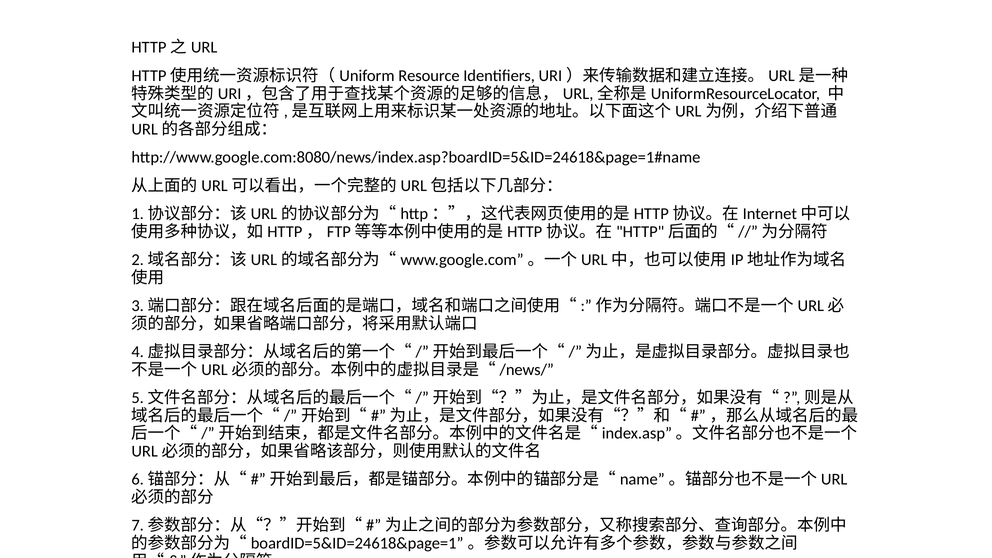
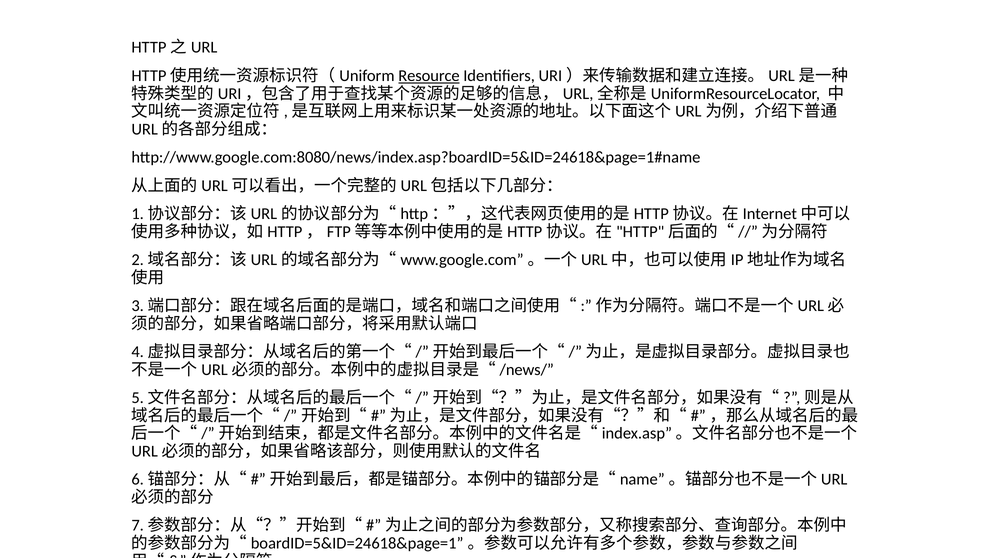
Resource underline: none -> present
